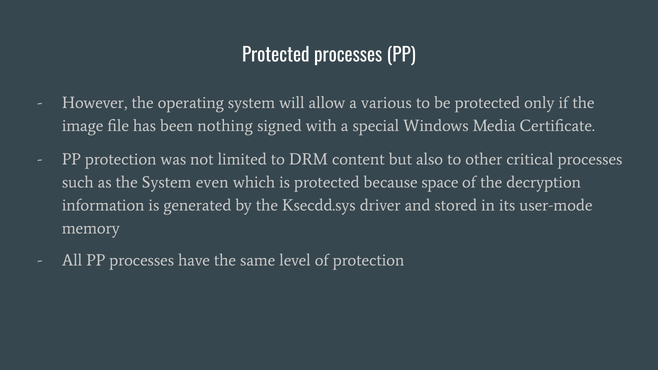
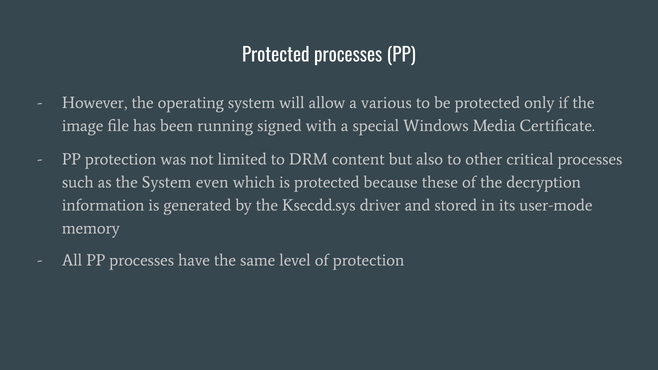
nothing: nothing -> running
space: space -> these
